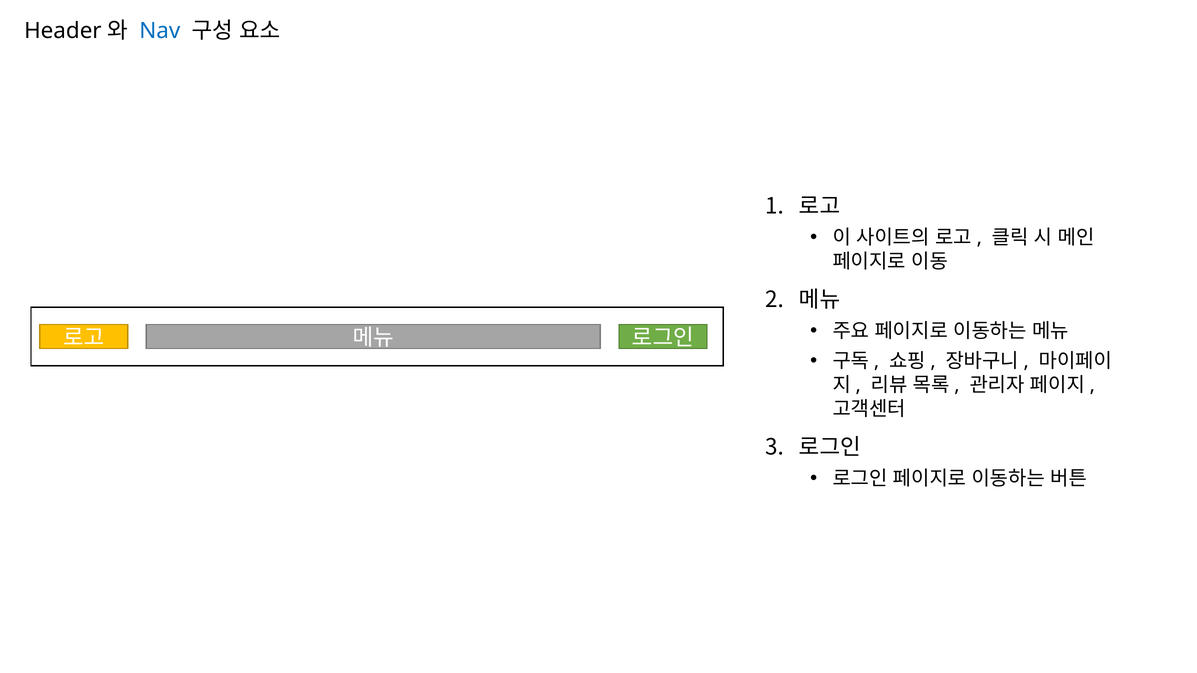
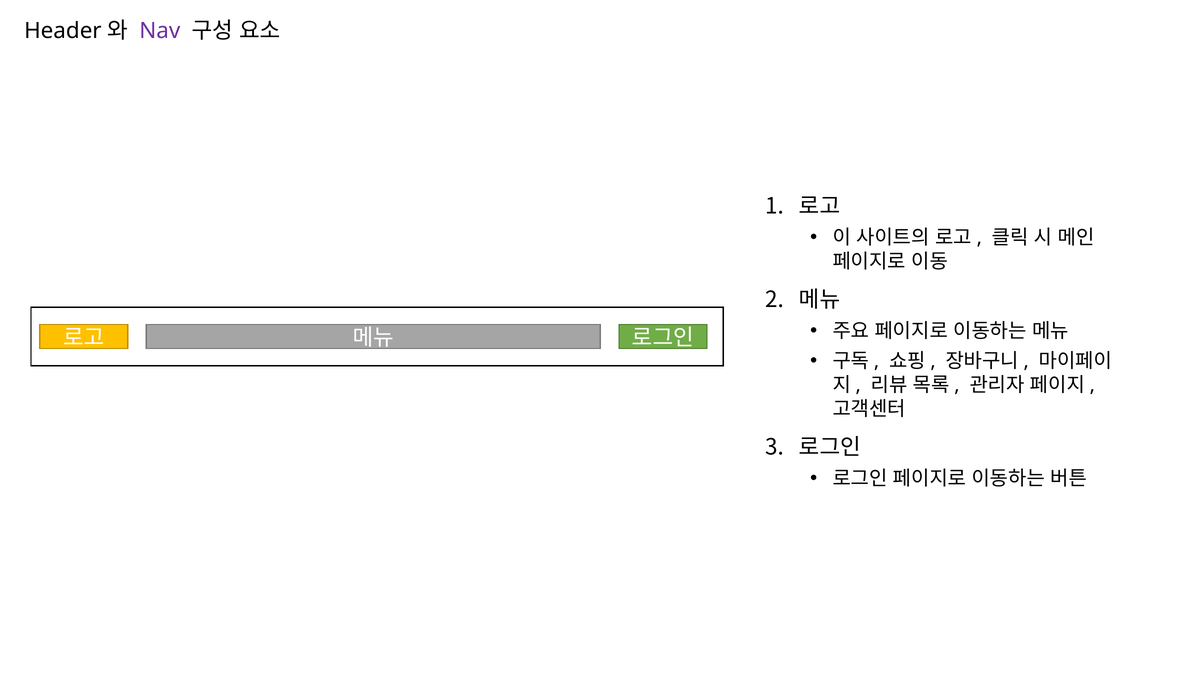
Nav colour: blue -> purple
